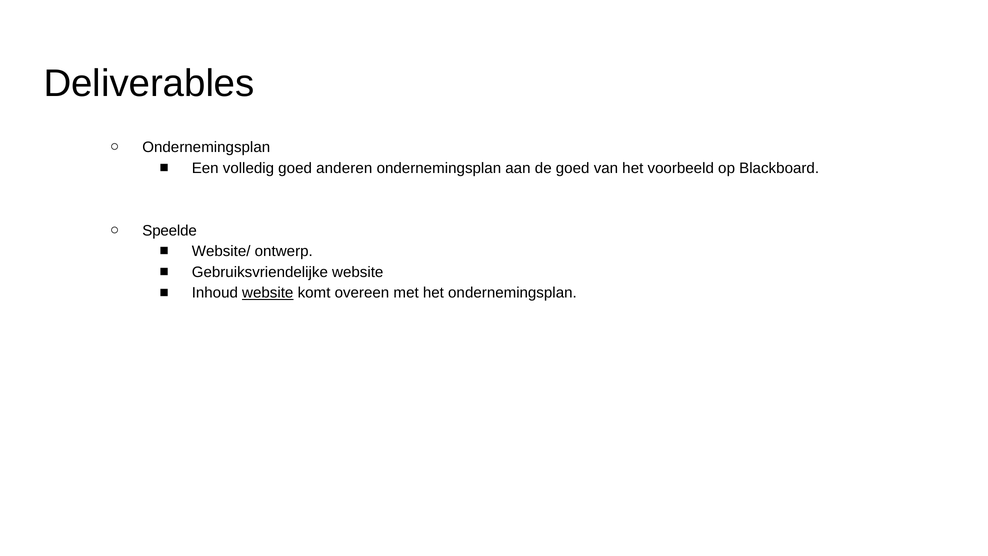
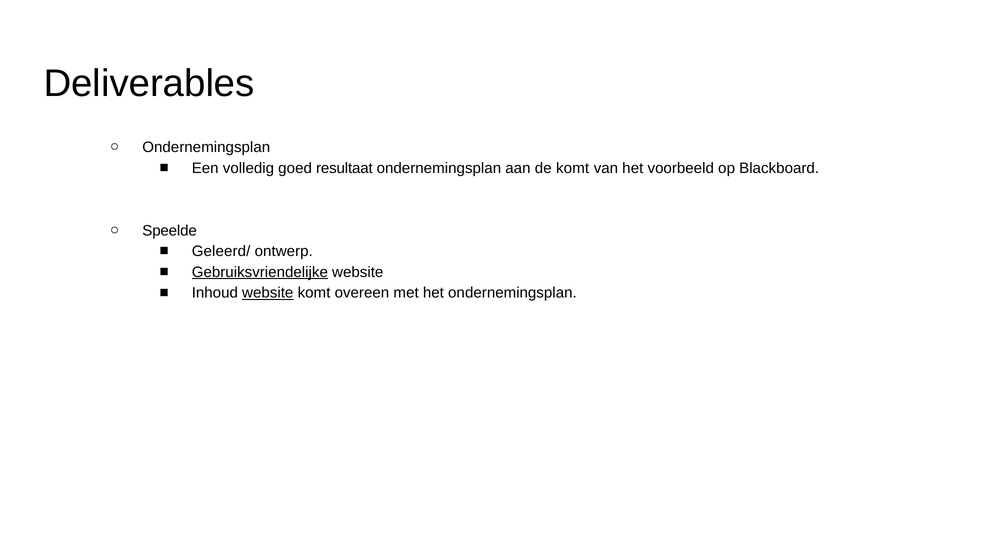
anderen: anderen -> resultaat
de goed: goed -> komt
Website/: Website/ -> Geleerd/
Gebruiksvriendelijke underline: none -> present
